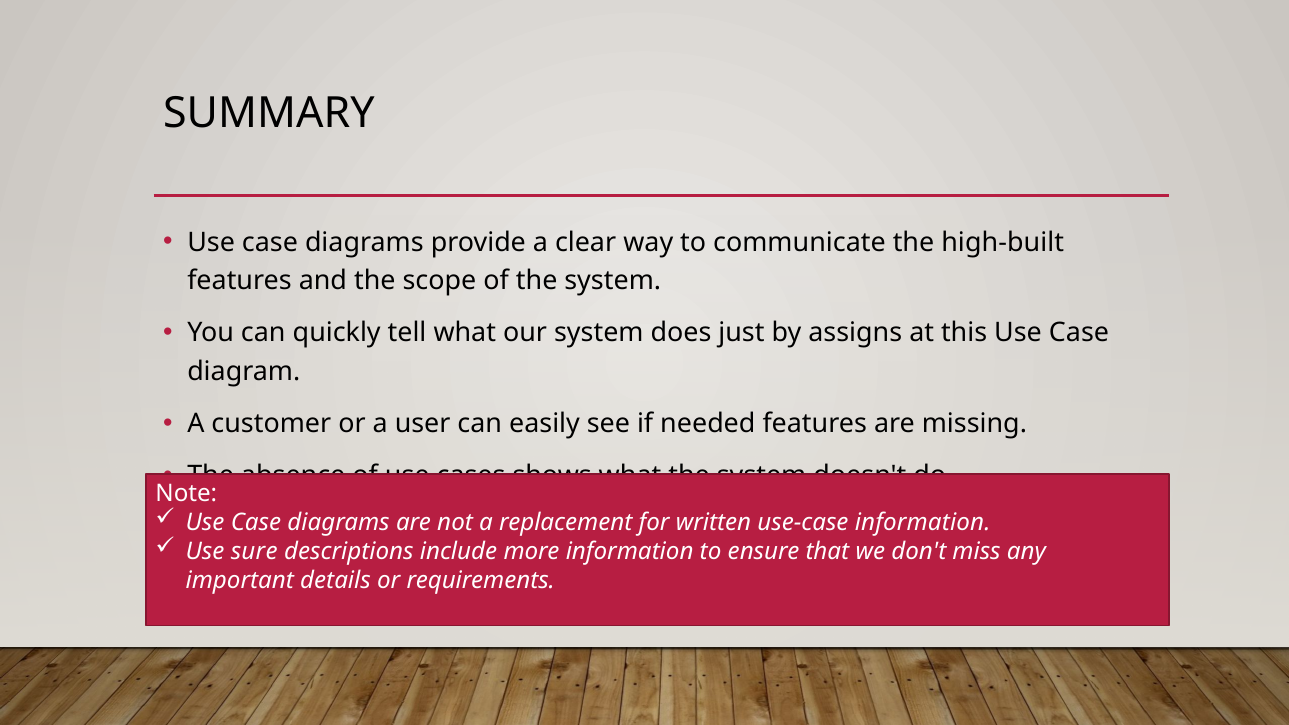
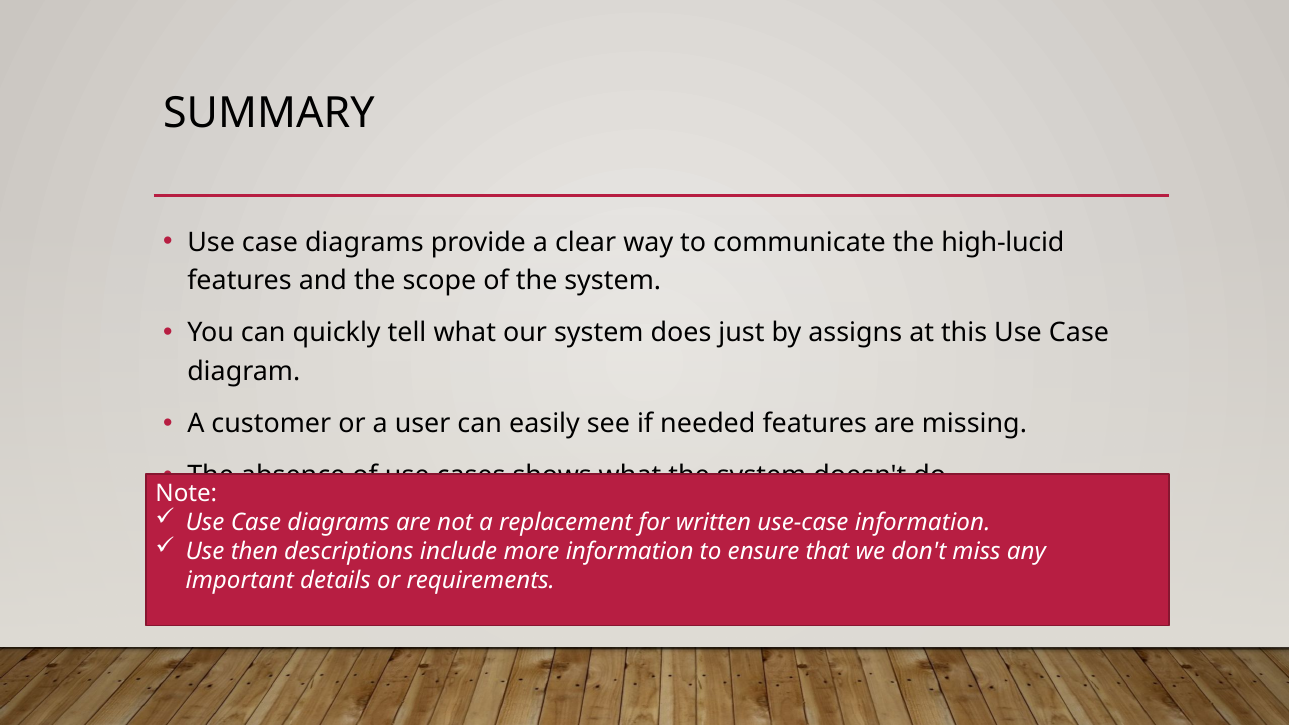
high-built: high-built -> high-lucid
sure: sure -> then
